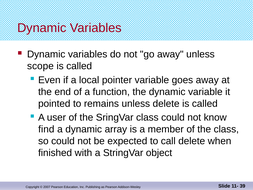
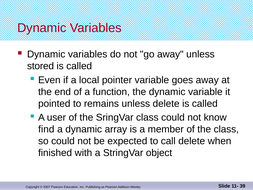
scope: scope -> stored
